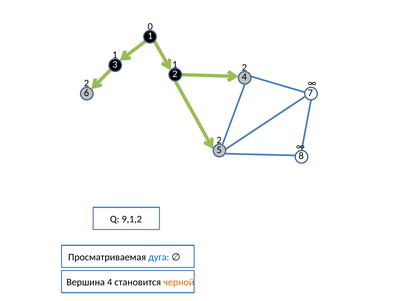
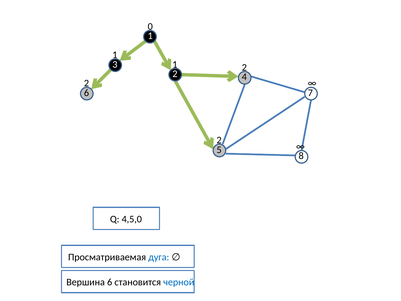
9,1,2: 9,1,2 -> 4,5,0
Вершина 4: 4 -> 6
черной colour: orange -> blue
